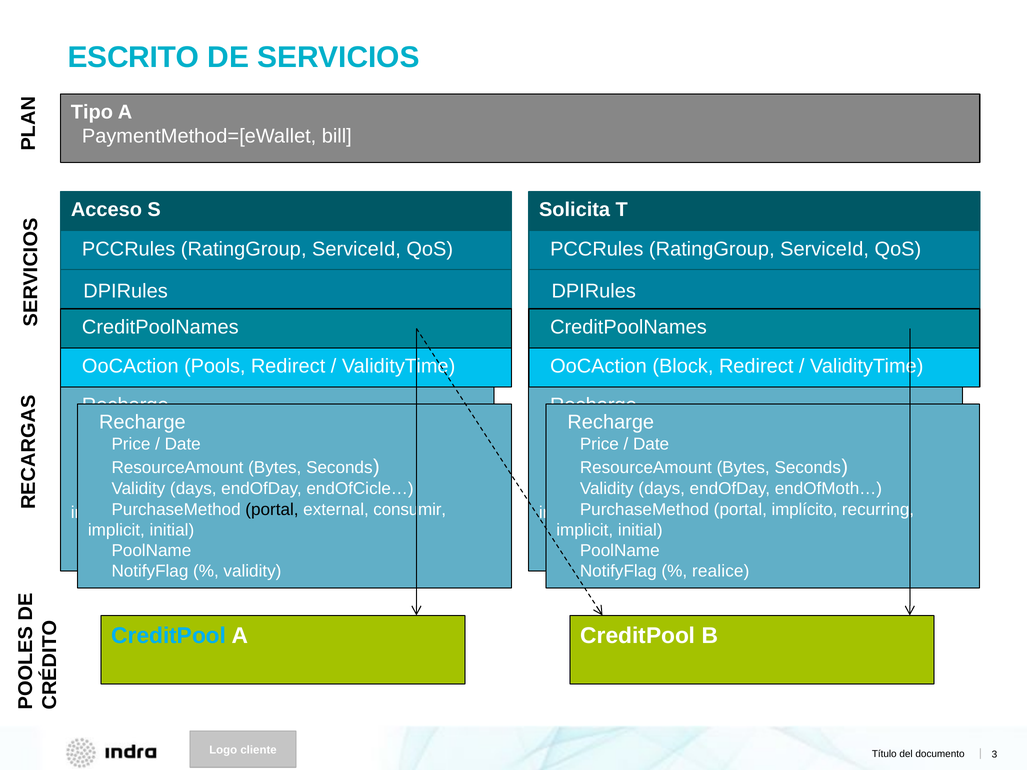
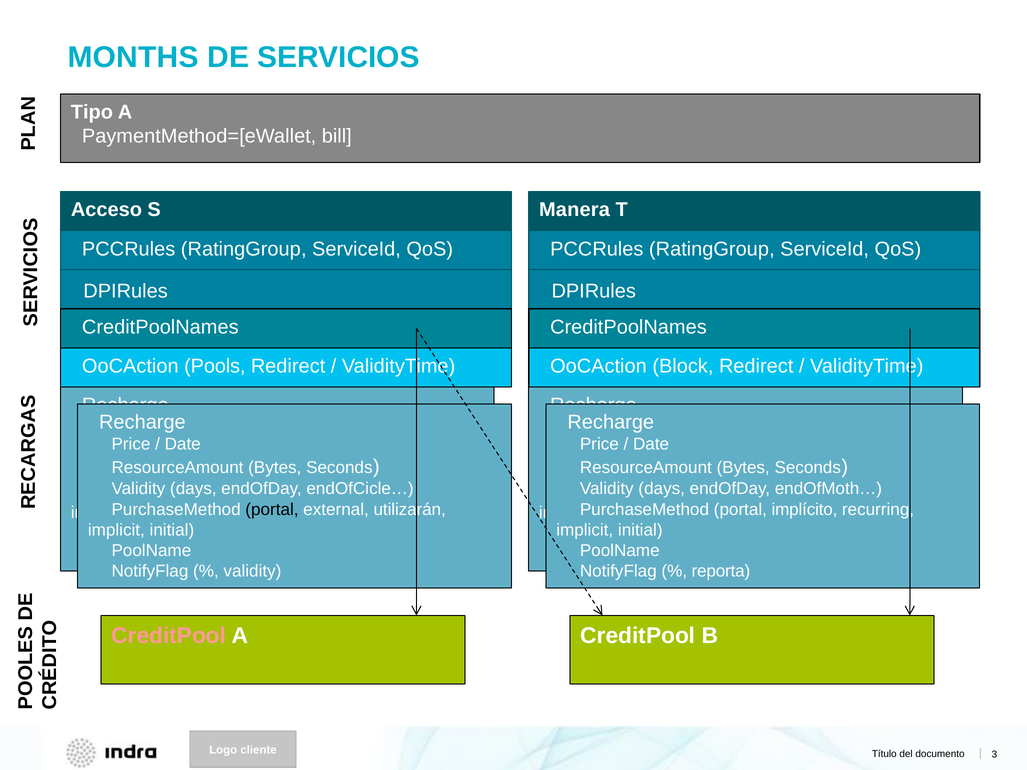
ESCRITO: ESCRITO -> MONTHS
Solicita: Solicita -> Manera
consumir: consumir -> utilizarán
realice: realice -> reporta
CreditPool at (169, 636) colour: light blue -> pink
